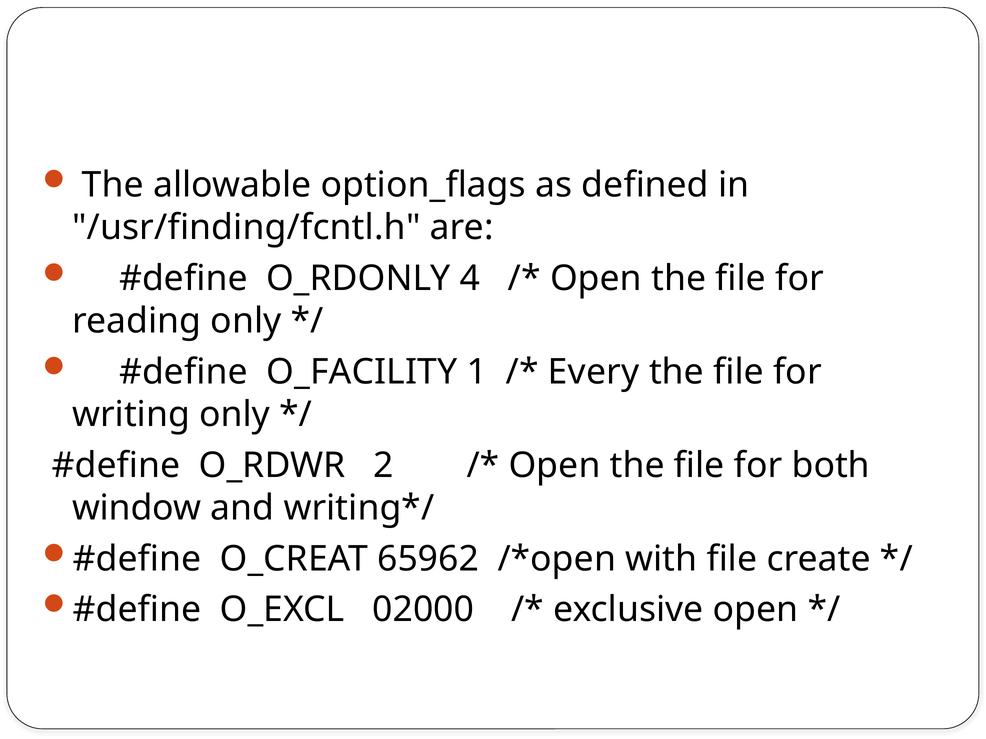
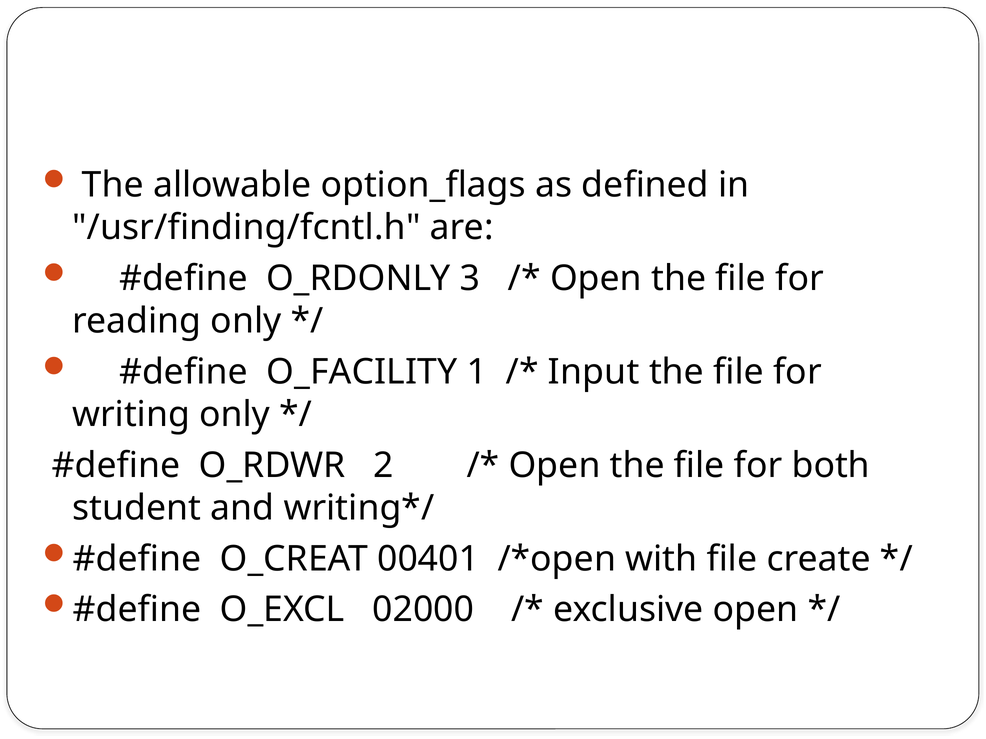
4: 4 -> 3
Every: Every -> Input
window: window -> student
65962: 65962 -> 00401
